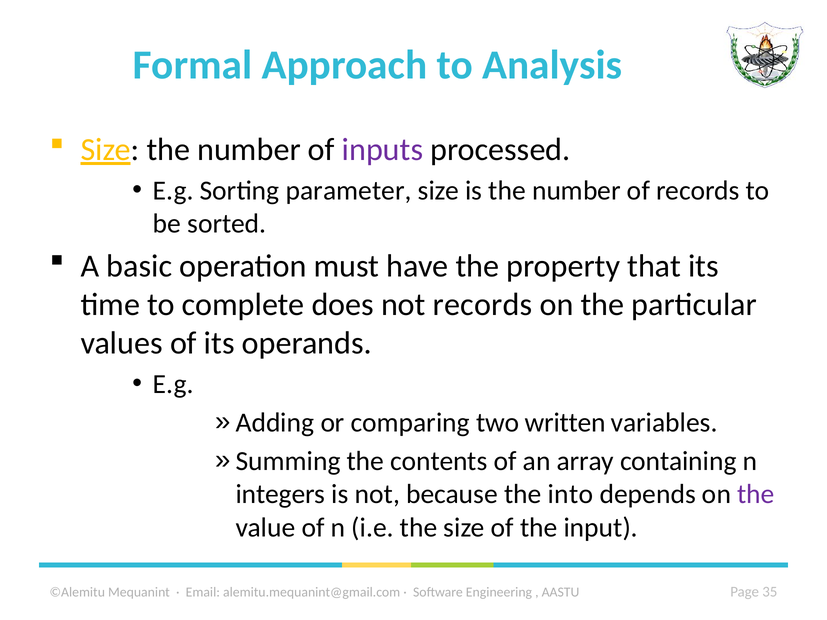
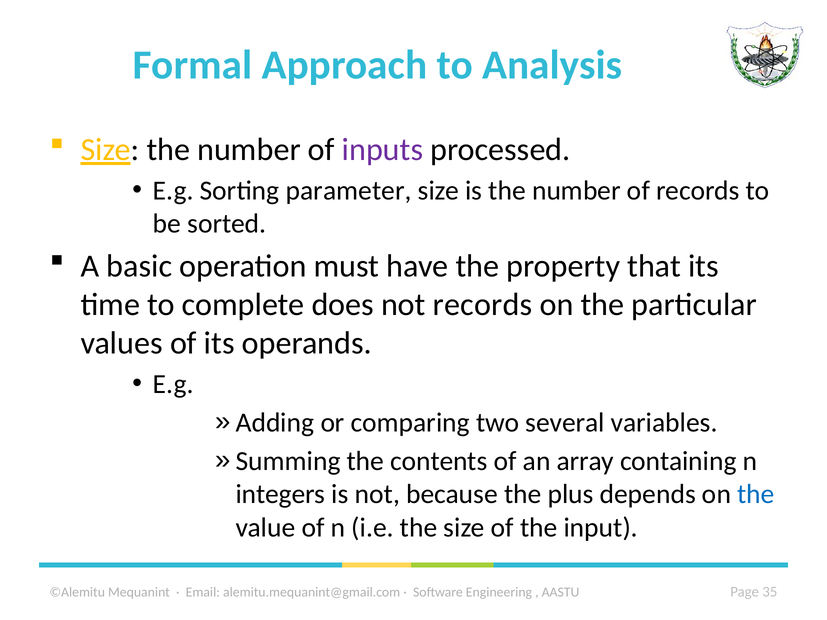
written: written -> several
into: into -> plus
the at (756, 495) colour: purple -> blue
